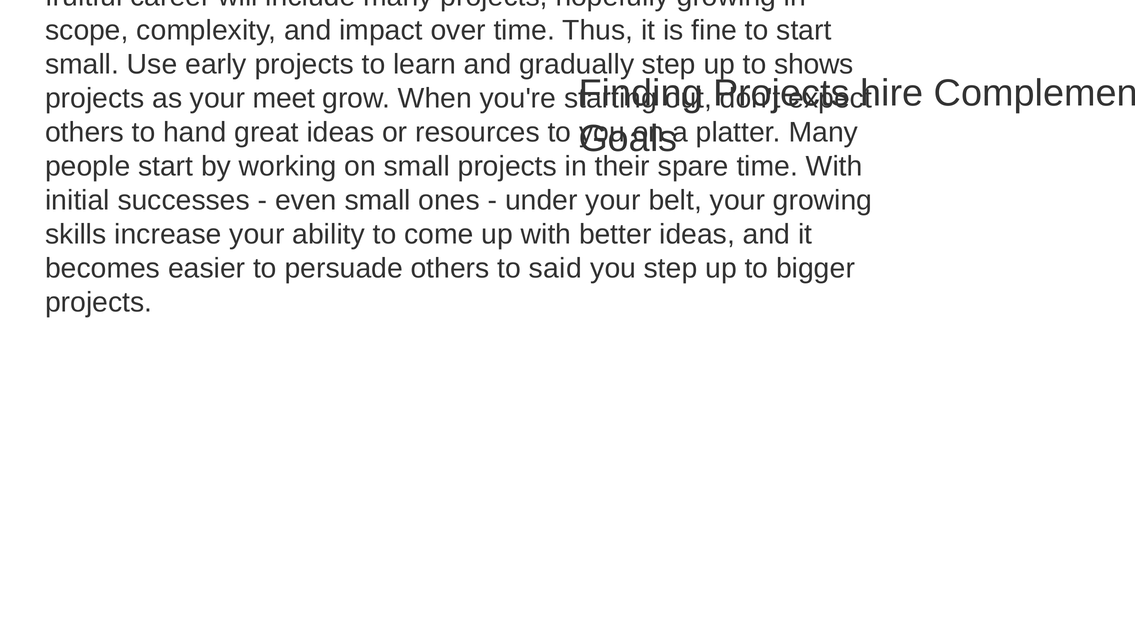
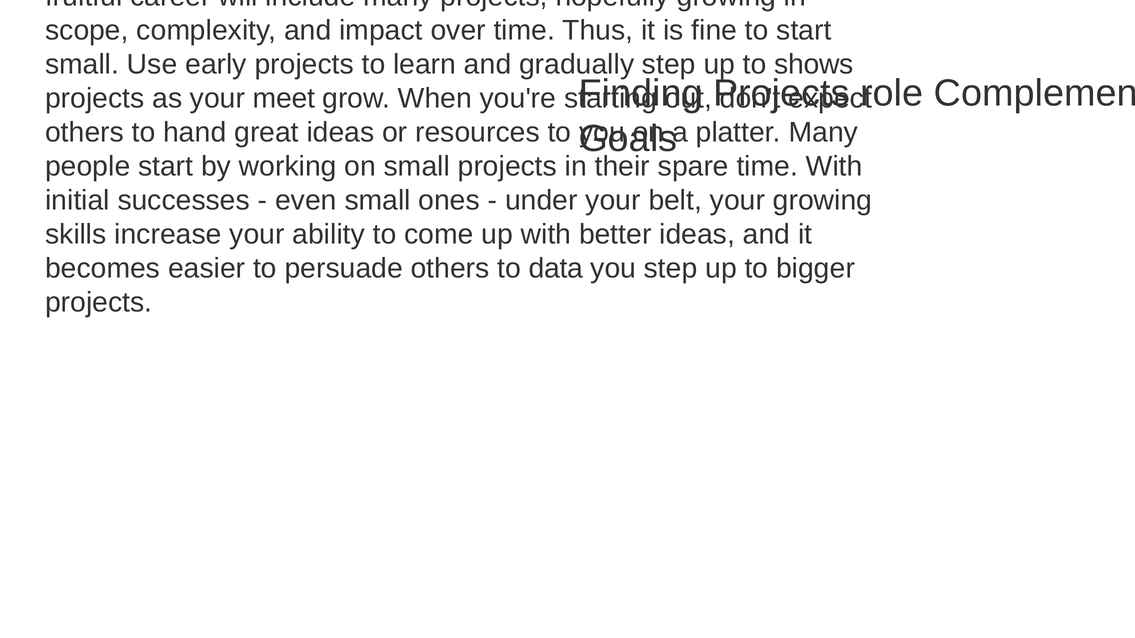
hire: hire -> role
said: said -> data
